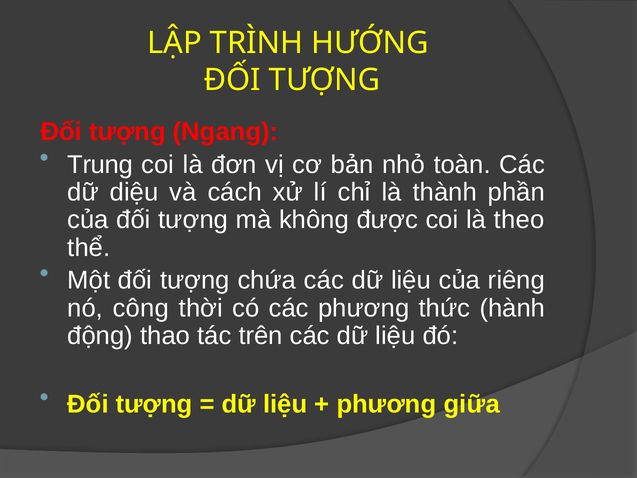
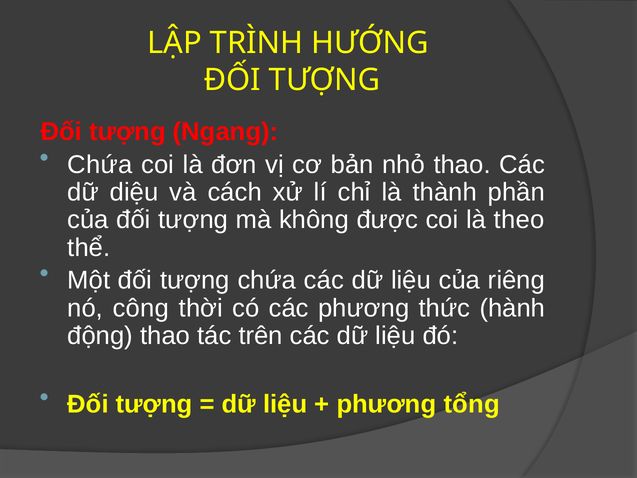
Trung at (100, 164): Trung -> Chứa
nhỏ toàn: toàn -> thao
giữa: giữa -> tổng
